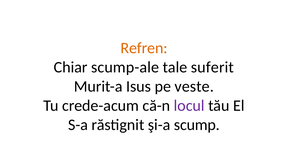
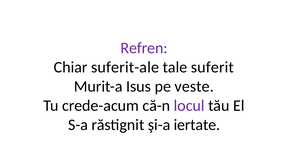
Refren colour: orange -> purple
scump-ale: scump-ale -> suferit-ale
scump: scump -> iertate
